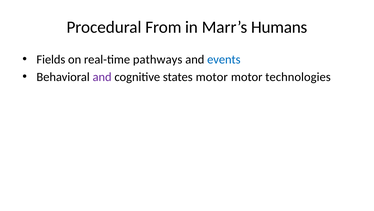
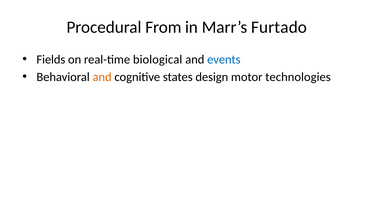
Humans: Humans -> Furtado
pathways: pathways -> biological
and at (102, 77) colour: purple -> orange
states motor: motor -> design
